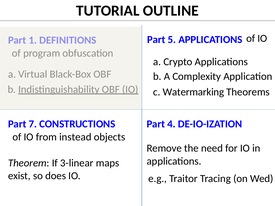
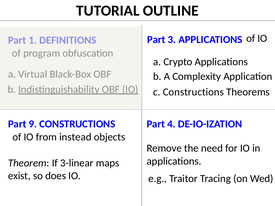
5: 5 -> 3
c Watermarking: Watermarking -> Constructions
7: 7 -> 9
